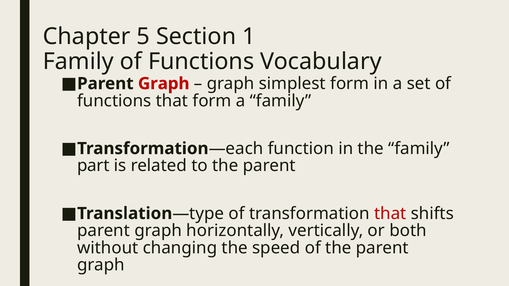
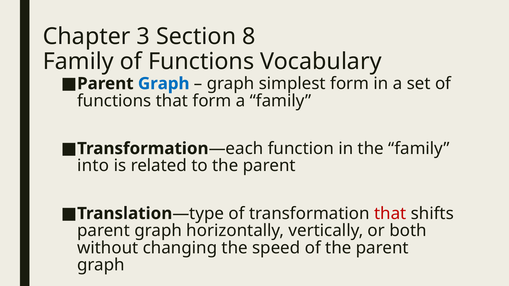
5: 5 -> 3
1: 1 -> 8
Graph at (164, 84) colour: red -> blue
part: part -> into
